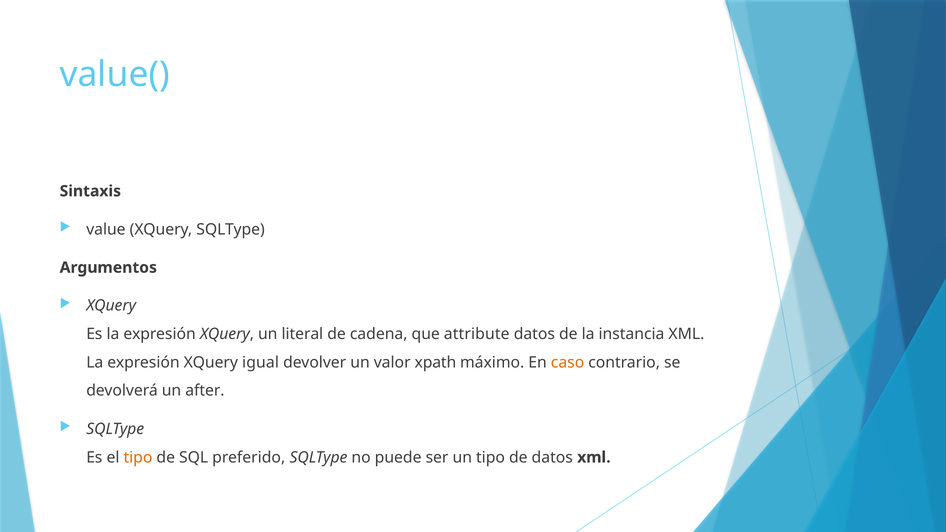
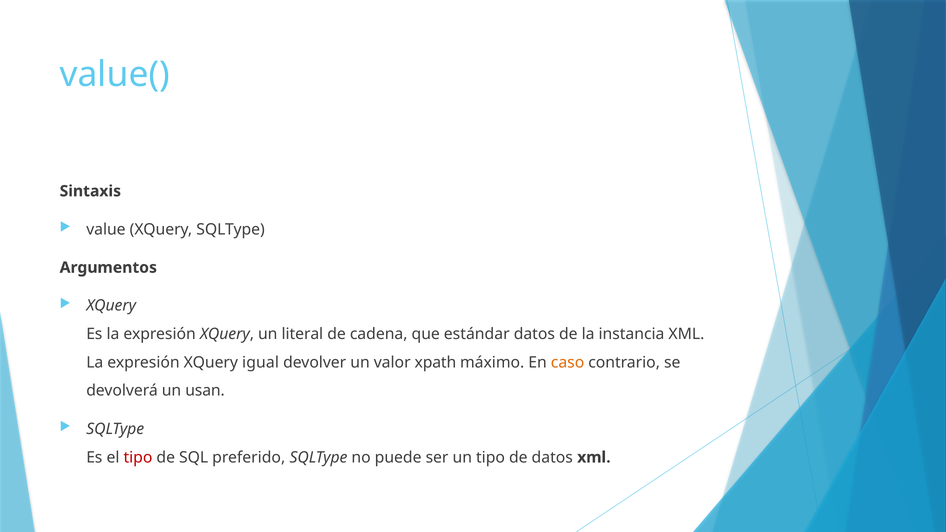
attribute: attribute -> estándar
after: after -> usan
tipo at (138, 457) colour: orange -> red
